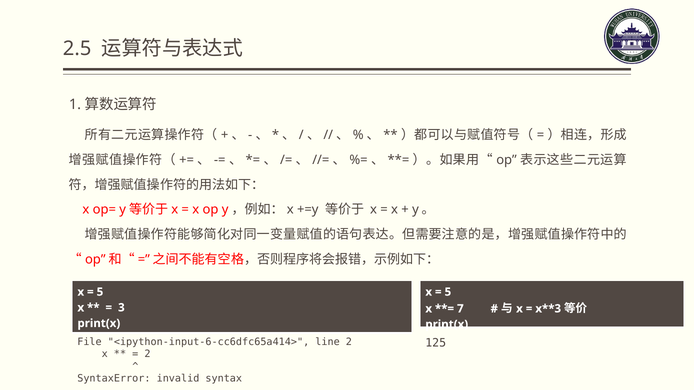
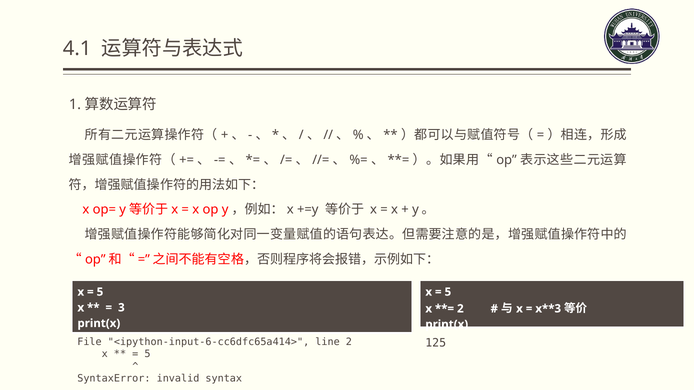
2.5: 2.5 -> 4.1
7 at (460, 309): 7 -> 2
2 at (147, 354): 2 -> 5
